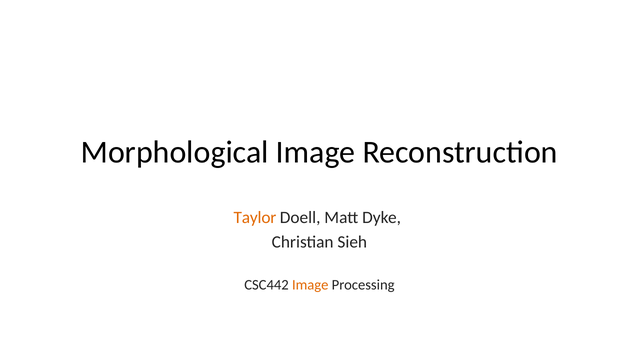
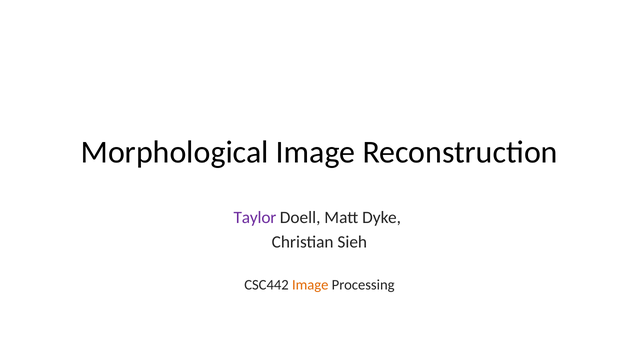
Taylor colour: orange -> purple
